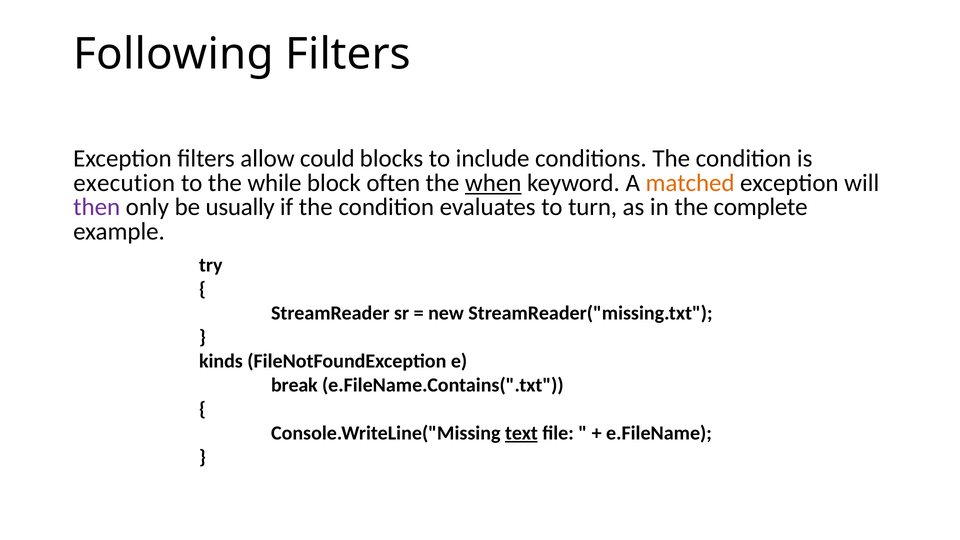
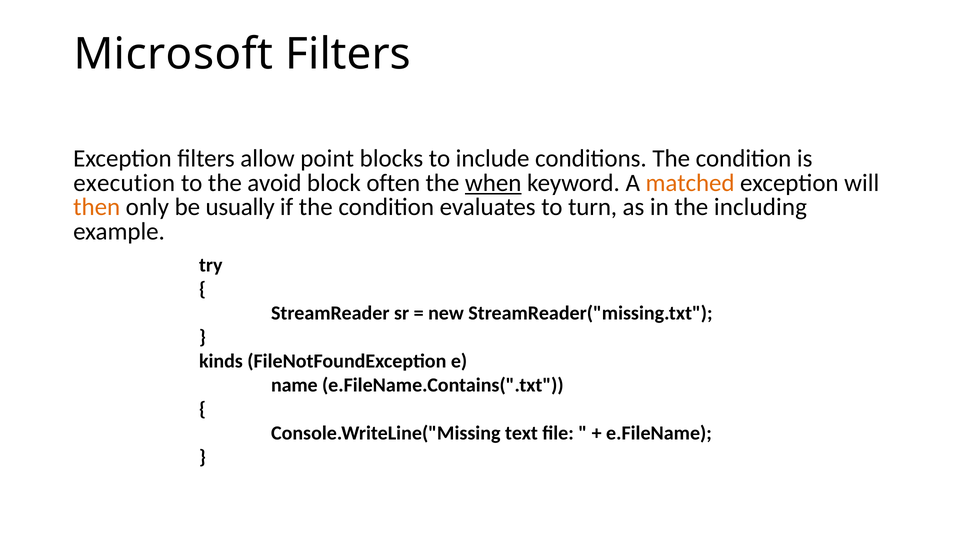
Following: Following -> Microsoft
could: could -> point
while: while -> avoid
then colour: purple -> orange
complete: complete -> including
break: break -> name
text underline: present -> none
